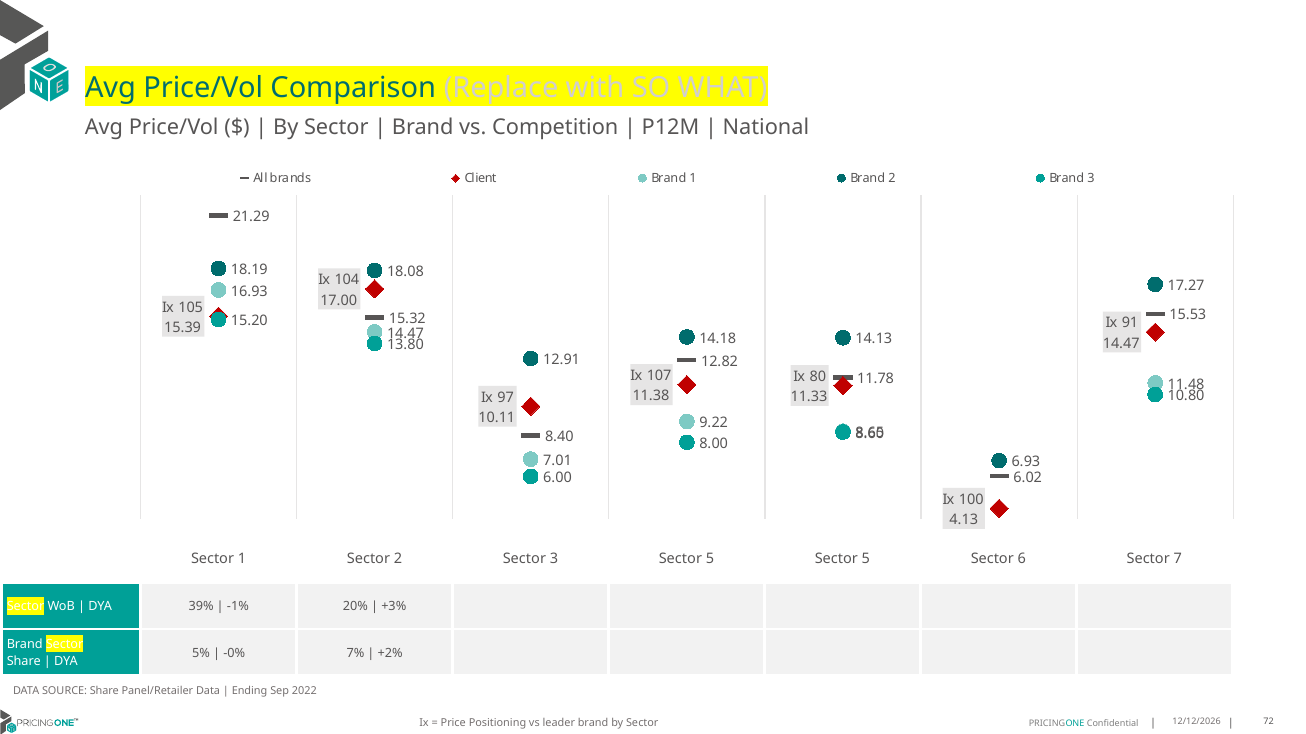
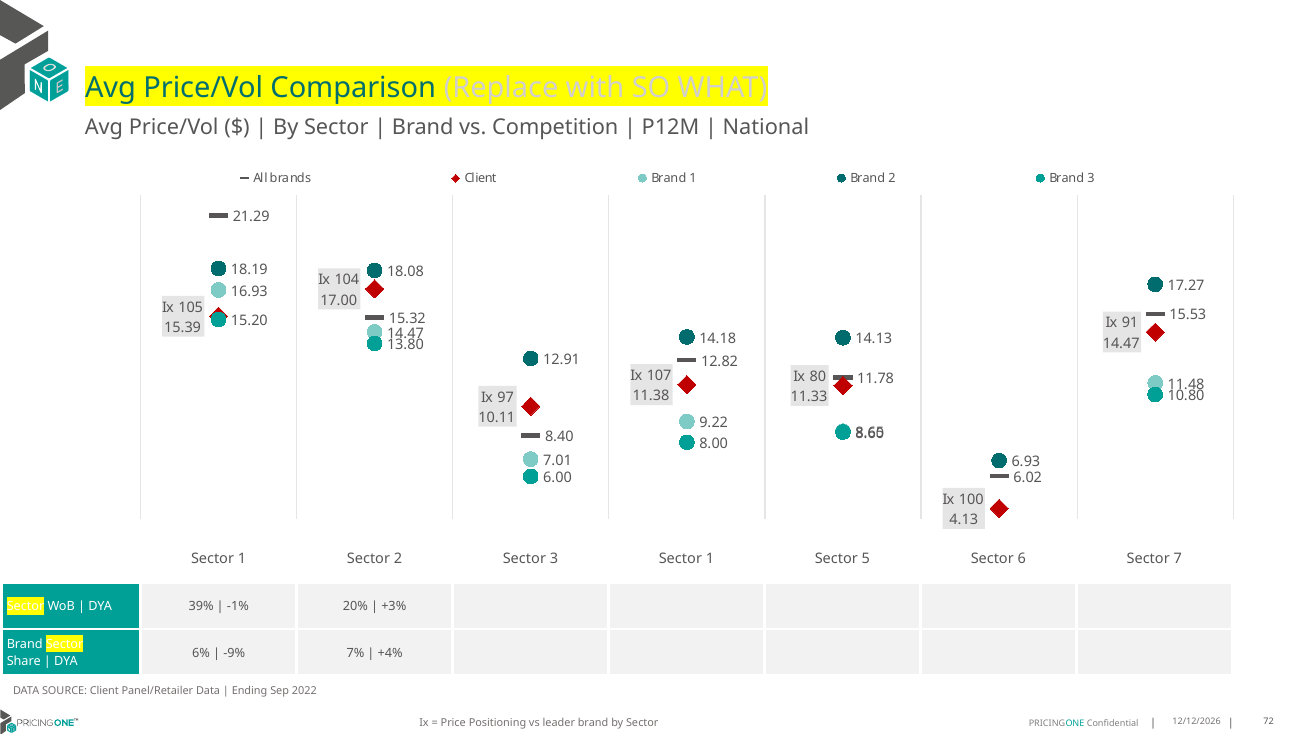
Sector 3 Sector 5: 5 -> 1
5%: 5% -> 6%
-0%: -0% -> -9%
+2%: +2% -> +4%
SOURCE Share: Share -> Client
